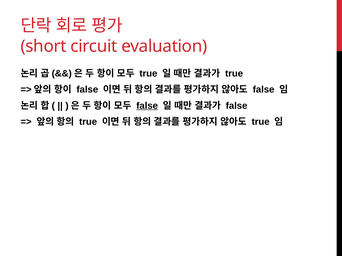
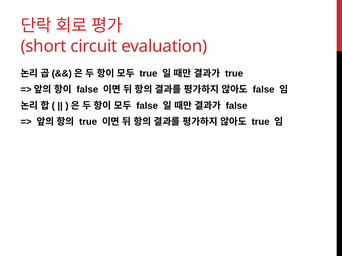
false at (147, 106) underline: present -> none
